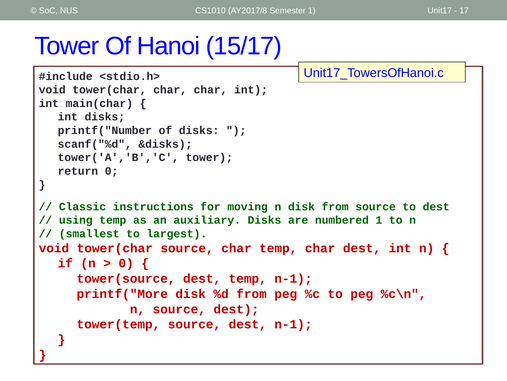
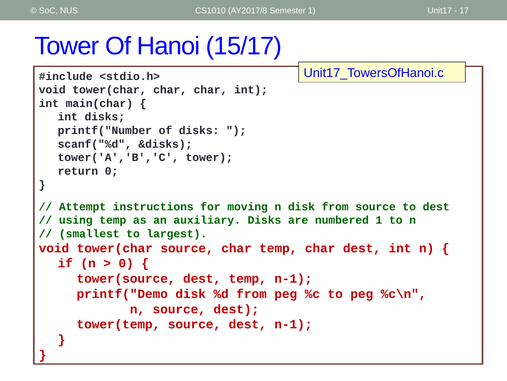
Classic: Classic -> Attempt
printf("More: printf("More -> printf("Demo
